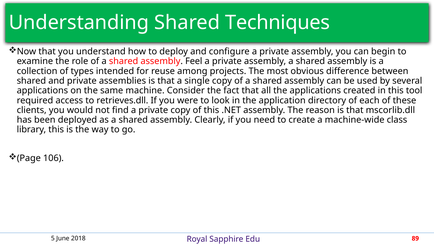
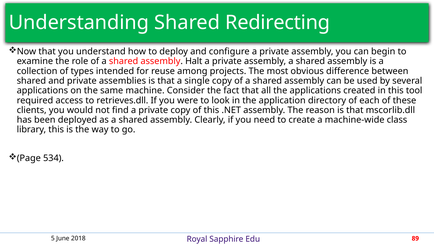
Techniques: Techniques -> Redirecting
Feel: Feel -> Halt
106: 106 -> 534
